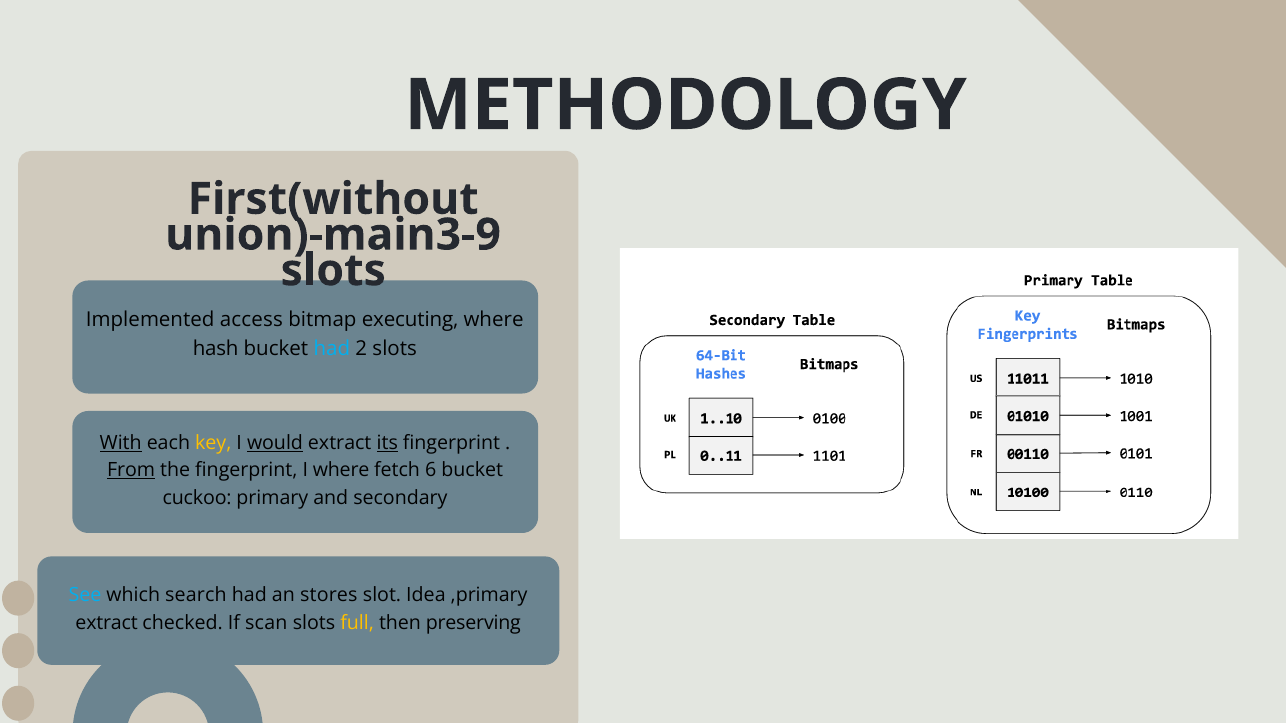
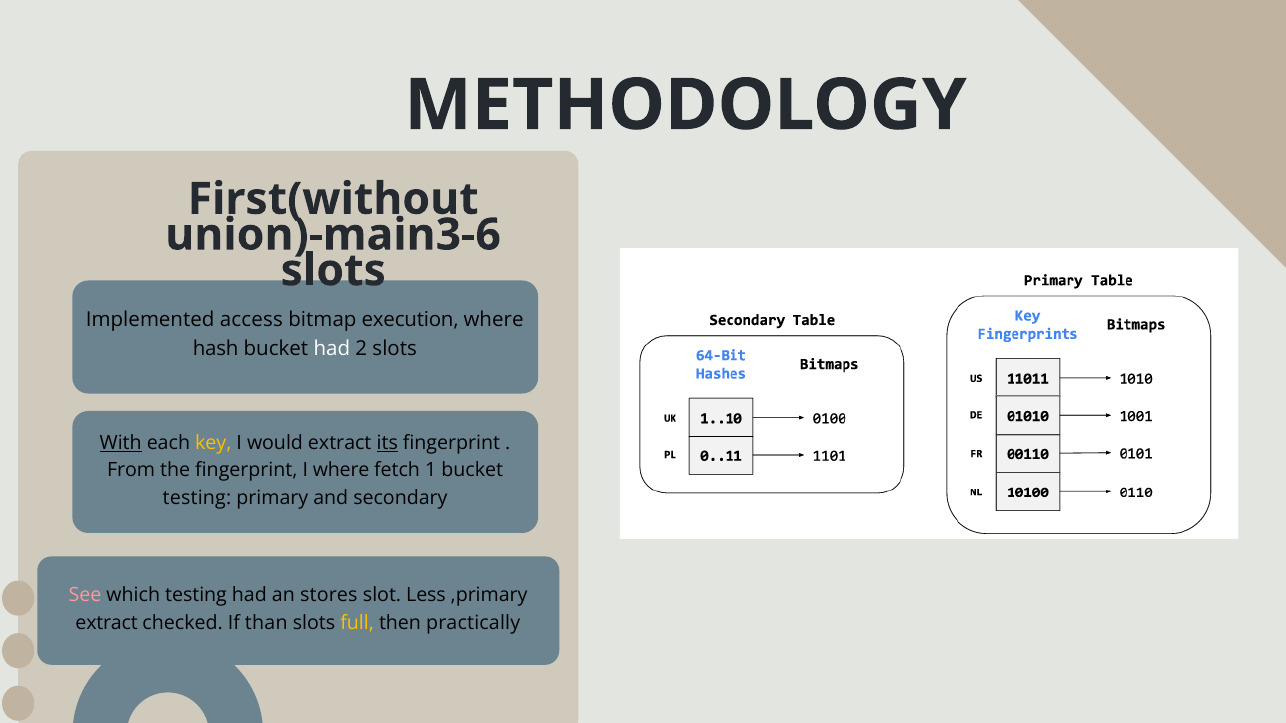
union)-main3-9: union)-main3-9 -> union)-main3-6
executing: executing -> execution
had at (332, 349) colour: light blue -> white
would underline: present -> none
From underline: present -> none
6: 6 -> 1
cuckoo at (197, 498): cuckoo -> testing
See colour: light blue -> pink
which search: search -> testing
Idea: Idea -> Less
scan: scan -> than
preserving: preserving -> practically
